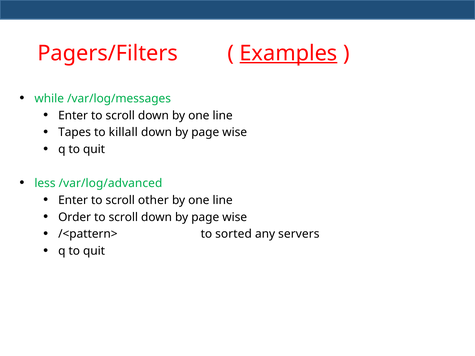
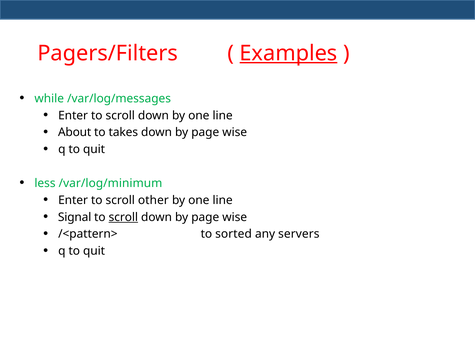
Tapes: Tapes -> About
killall: killall -> takes
/var/log/advanced: /var/log/advanced -> /var/log/minimum
Order: Order -> Signal
scroll at (123, 217) underline: none -> present
